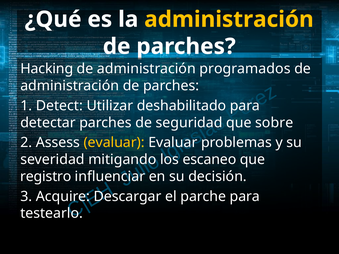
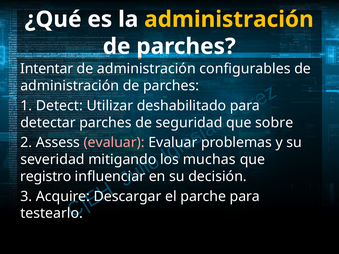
Hacking: Hacking -> Intentar
programados: programados -> configurables
evaluar at (114, 143) colour: yellow -> pink
escaneo: escaneo -> muchas
